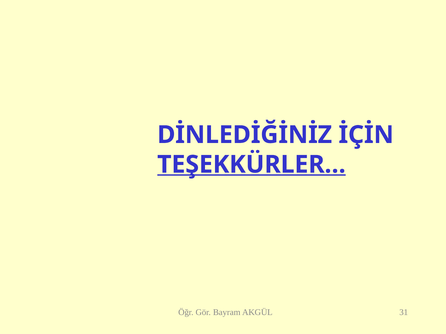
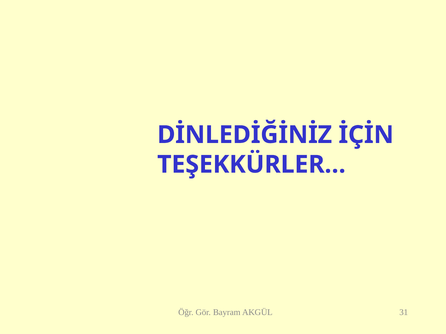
TEŞEKKÜRLER… underline: present -> none
